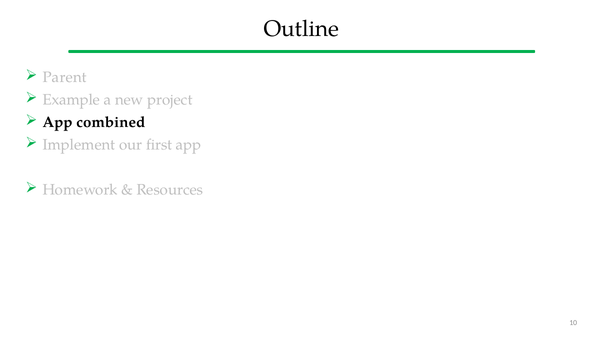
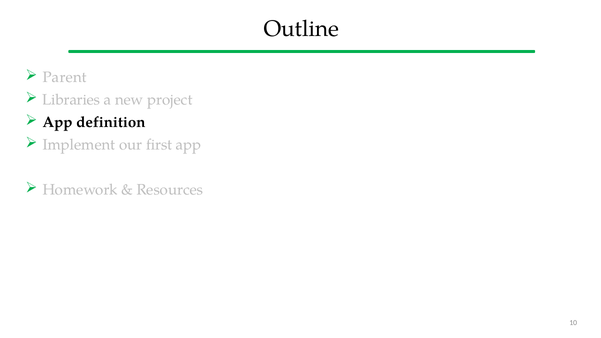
Example: Example -> Libraries
combined: combined -> definition
